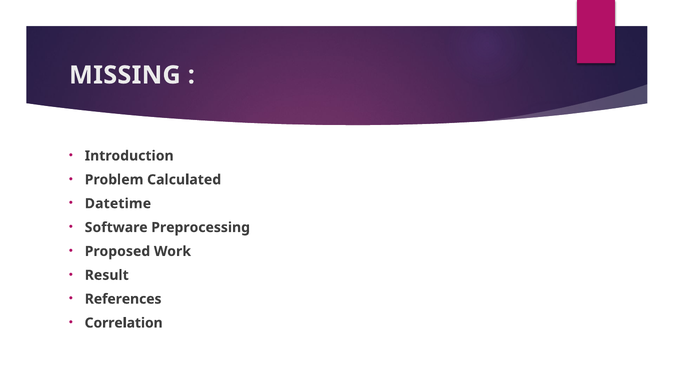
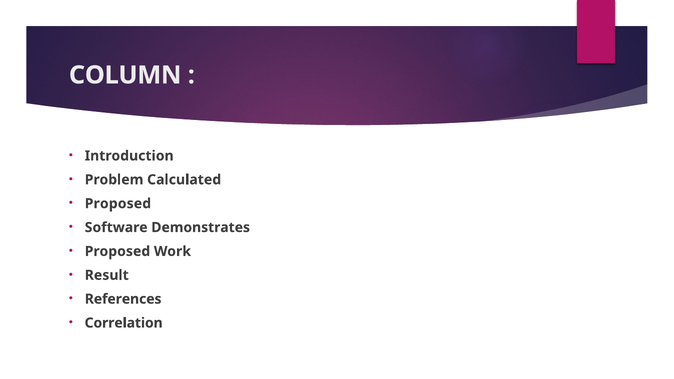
MISSING: MISSING -> COLUMN
Datetime at (118, 204): Datetime -> Proposed
Preprocessing: Preprocessing -> Demonstrates
